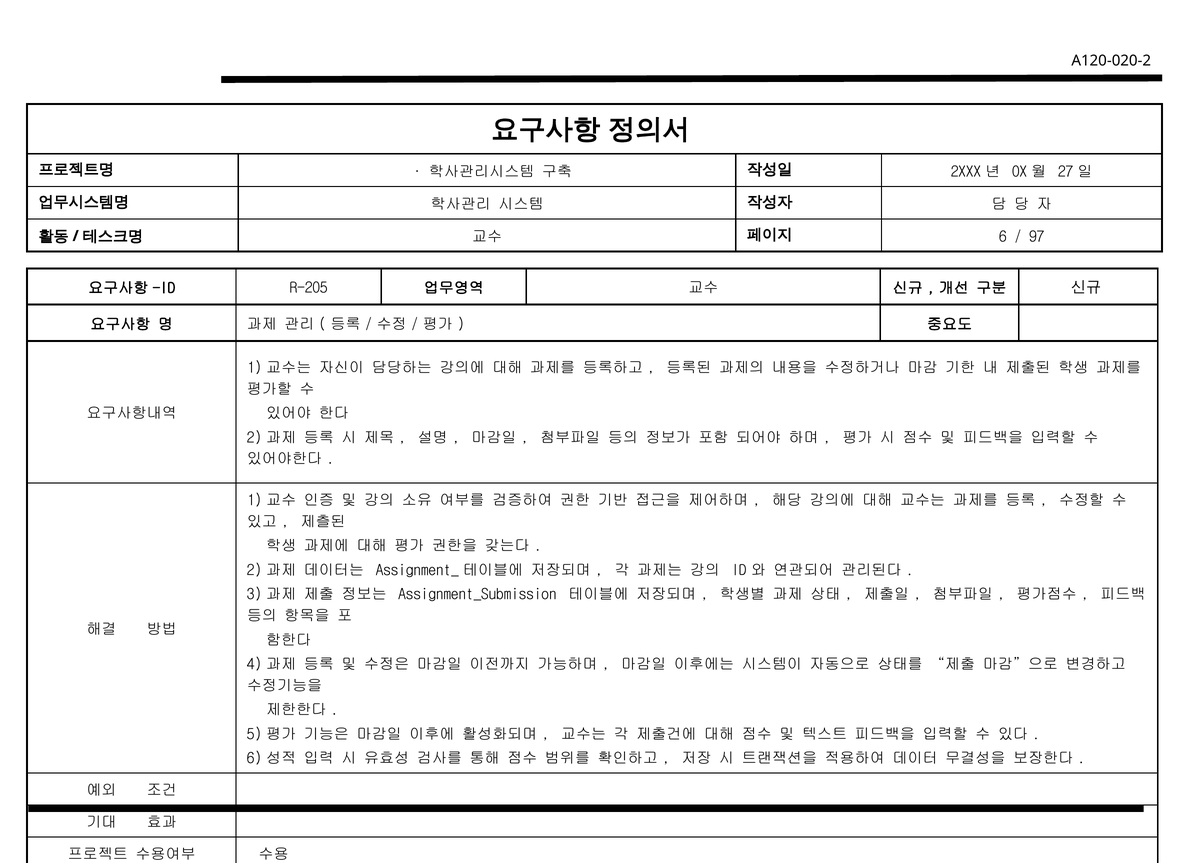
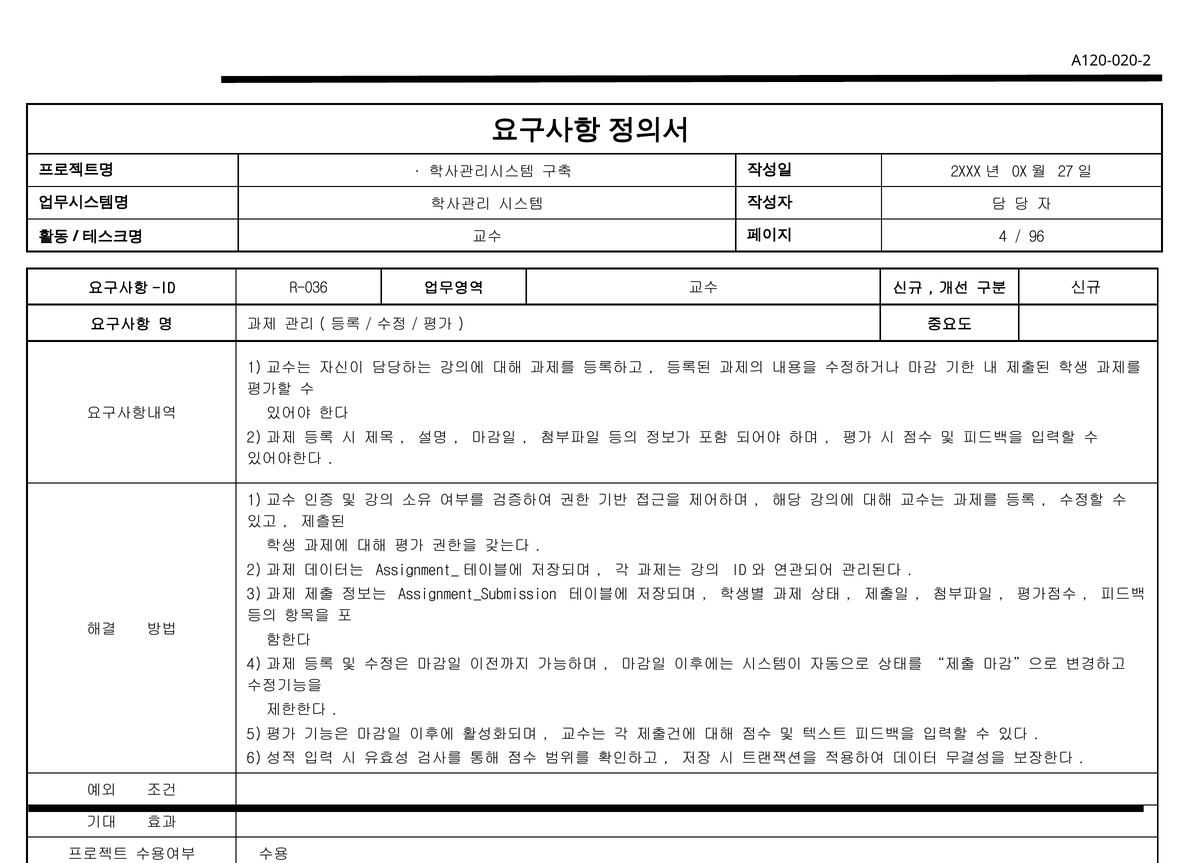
6 at (1003, 237): 6 -> 4
97: 97 -> 96
R-205: R-205 -> R-036
